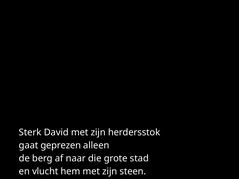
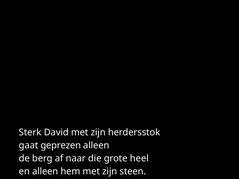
stad: stad -> heel
en vlucht: vlucht -> alleen
